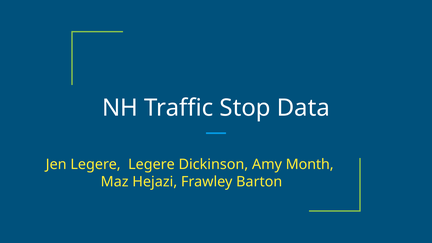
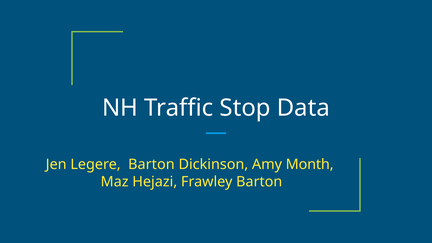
Legere Legere: Legere -> Barton
